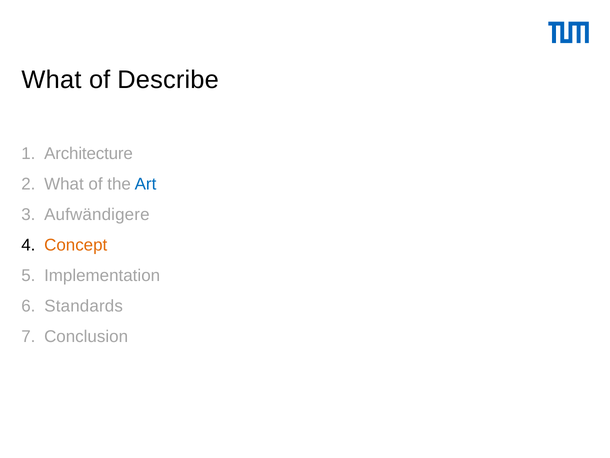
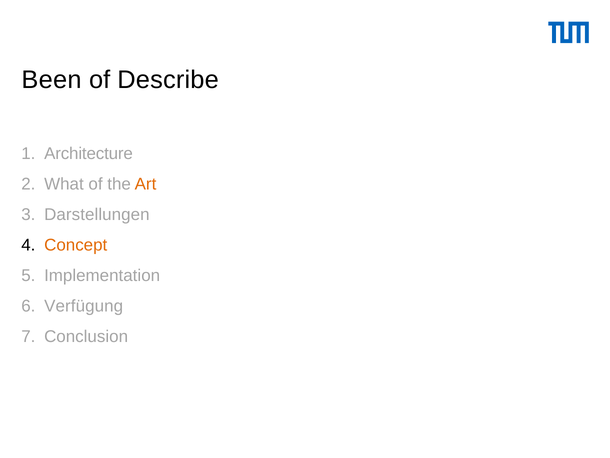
What at (51, 80): What -> Been
Art colour: blue -> orange
Aufwändigere: Aufwändigere -> Darstellungen
Standards: Standards -> Verfügung
